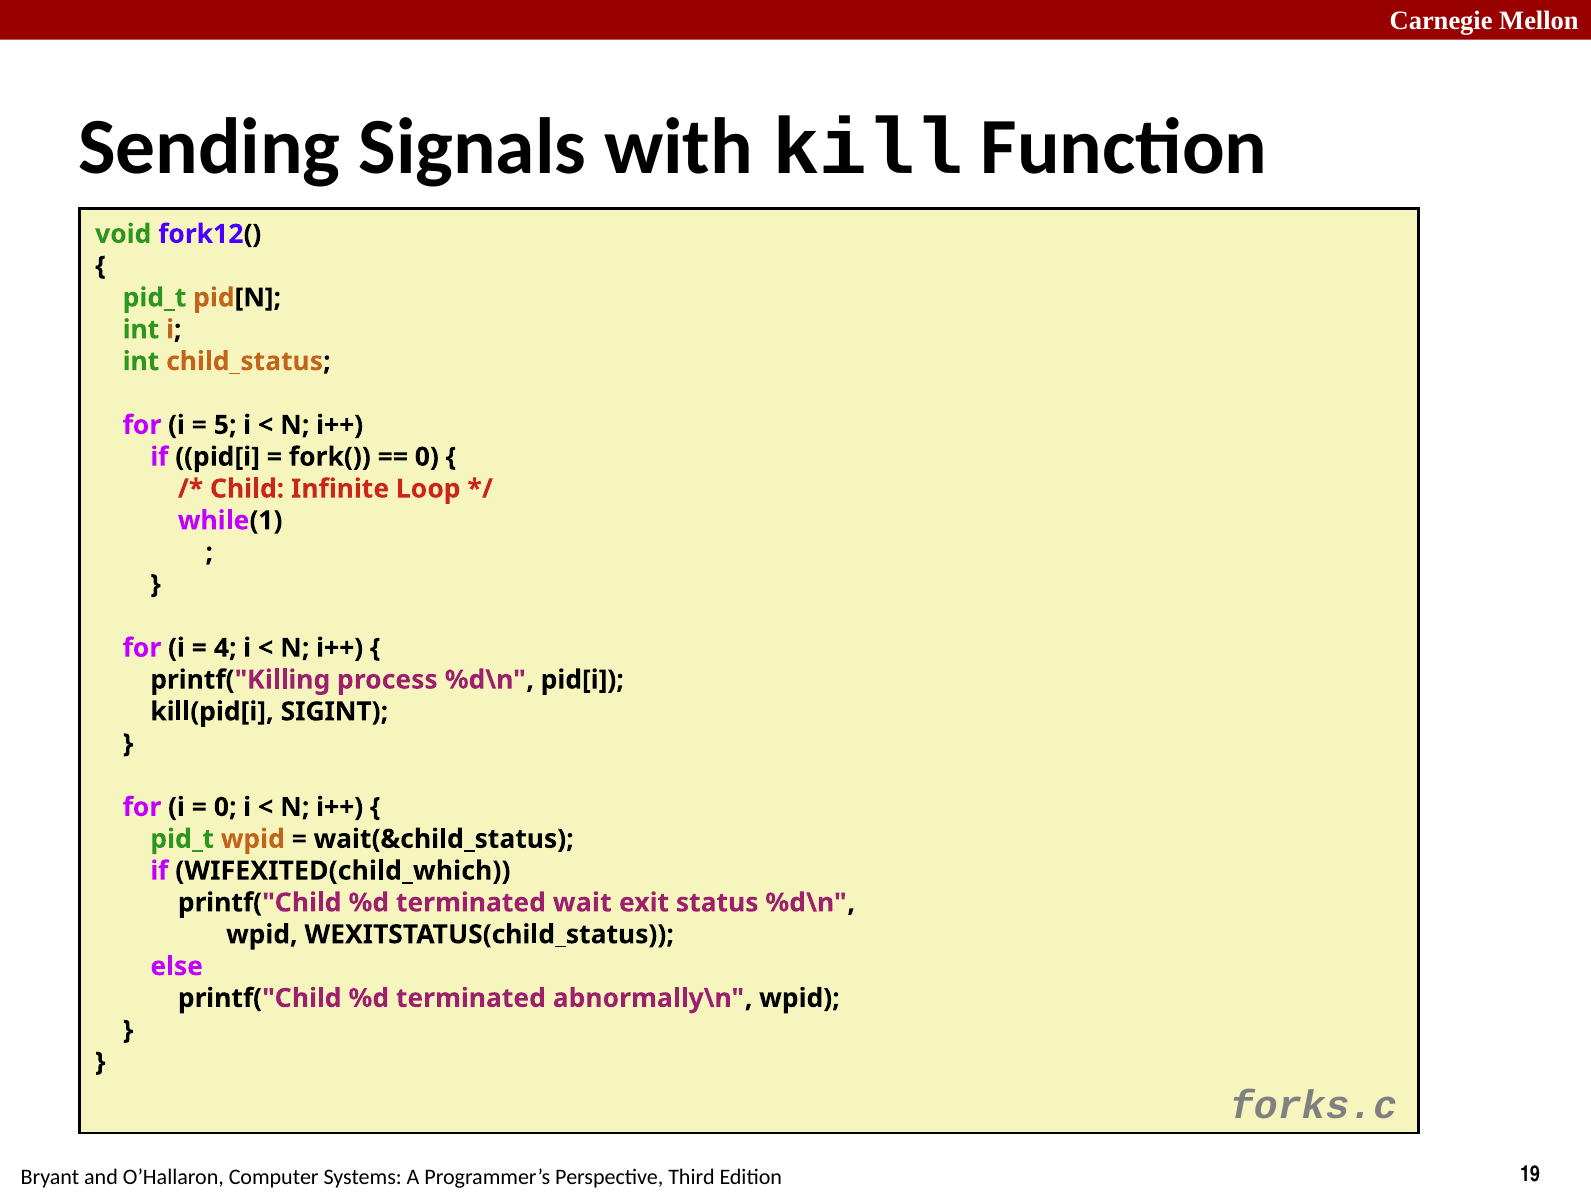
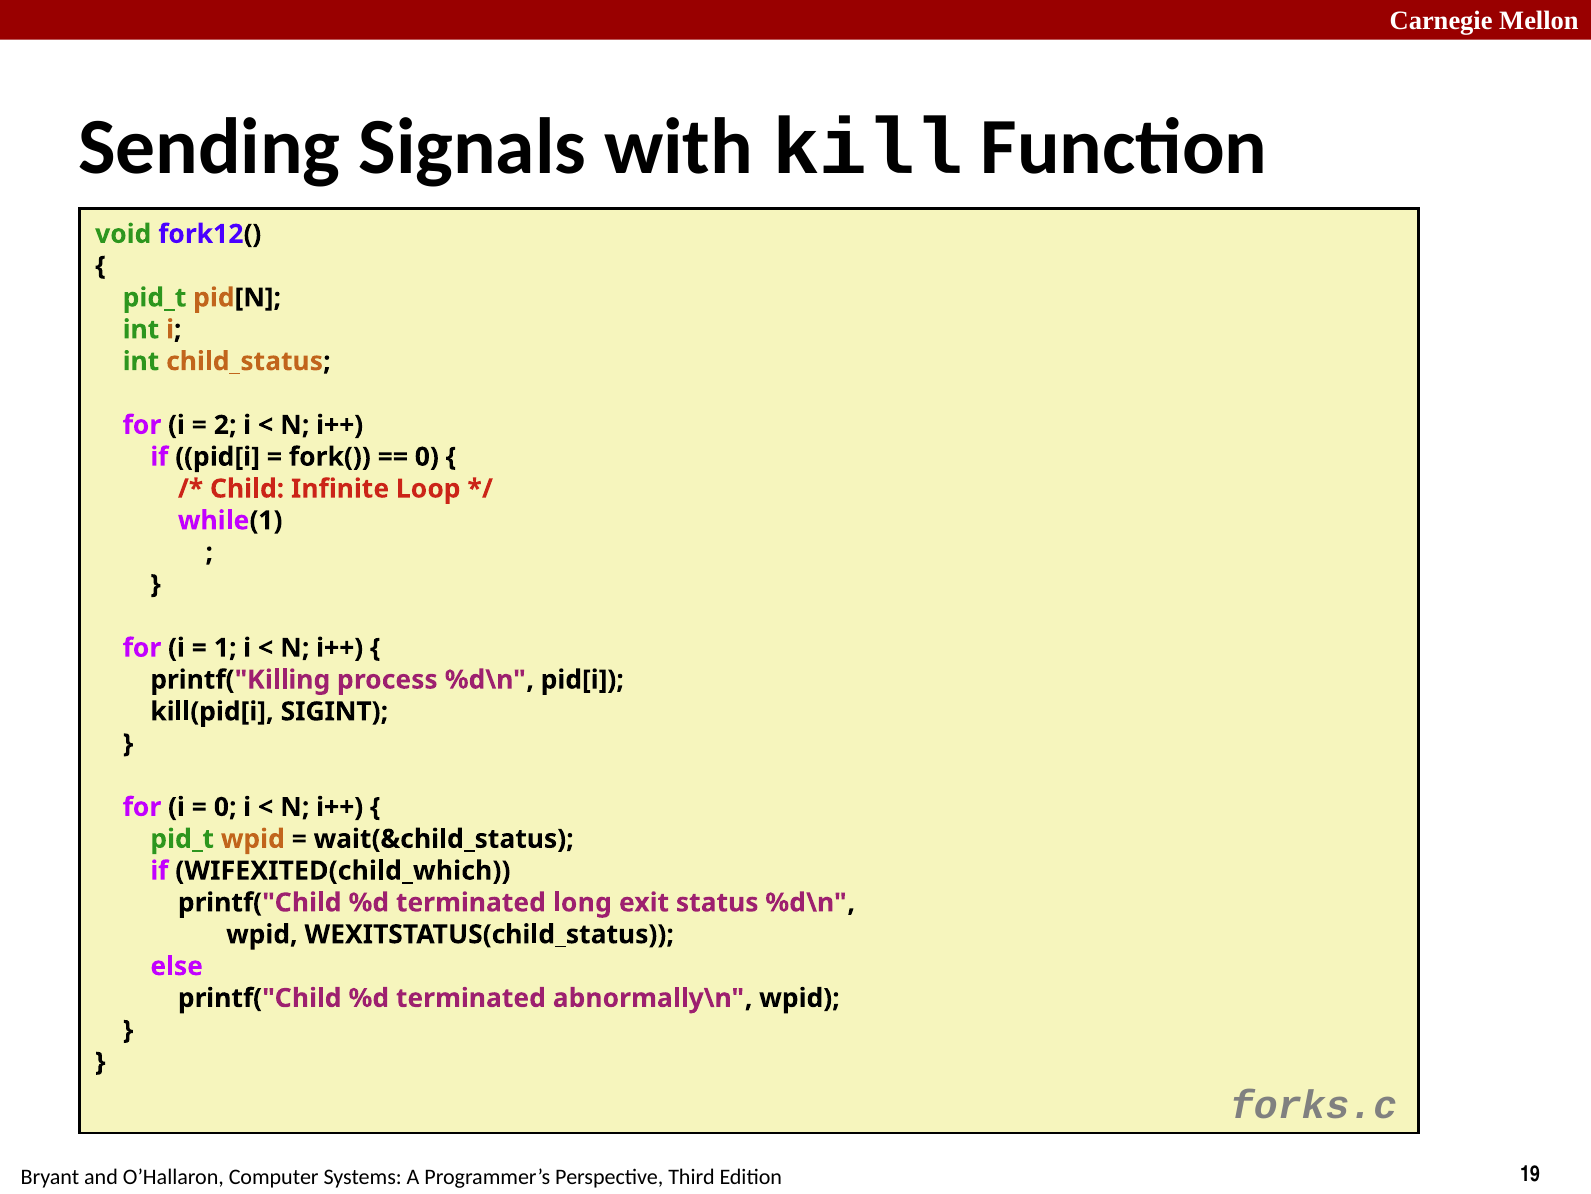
5: 5 -> 2
4: 4 -> 1
wait: wait -> long
